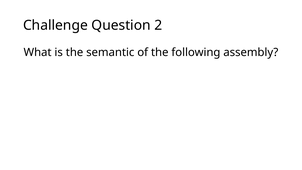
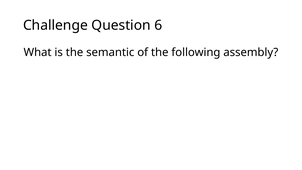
2: 2 -> 6
